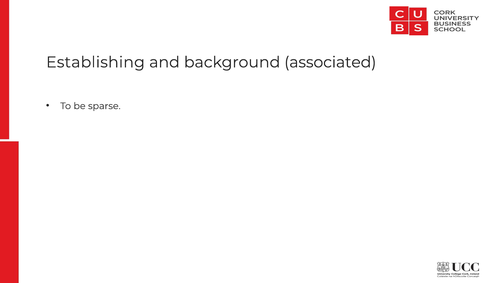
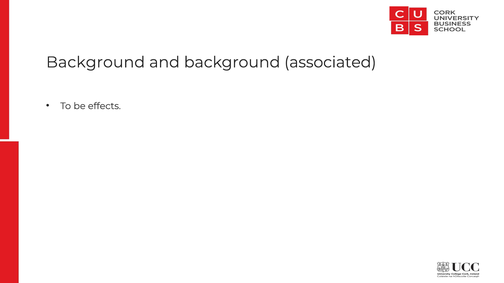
Establishing at (95, 62): Establishing -> Background
sparse: sparse -> effects
